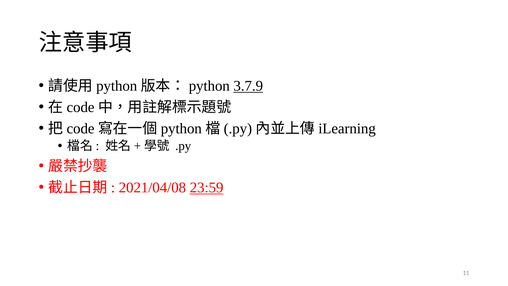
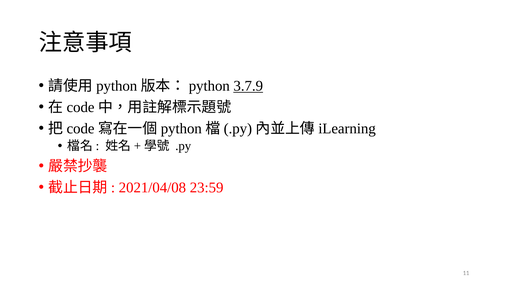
23:59 underline: present -> none
